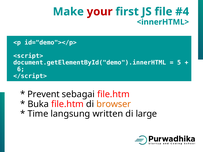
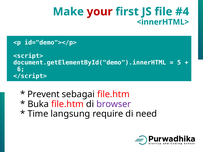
browser colour: orange -> purple
written: written -> require
large: large -> need
